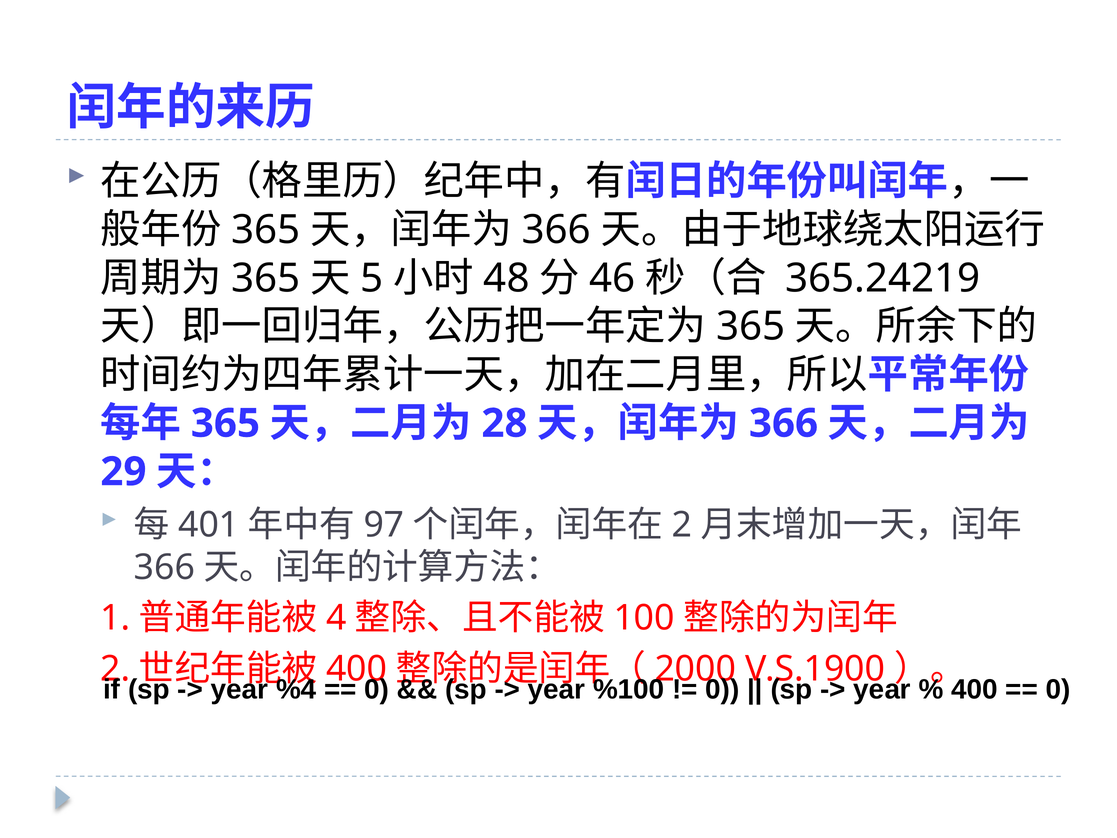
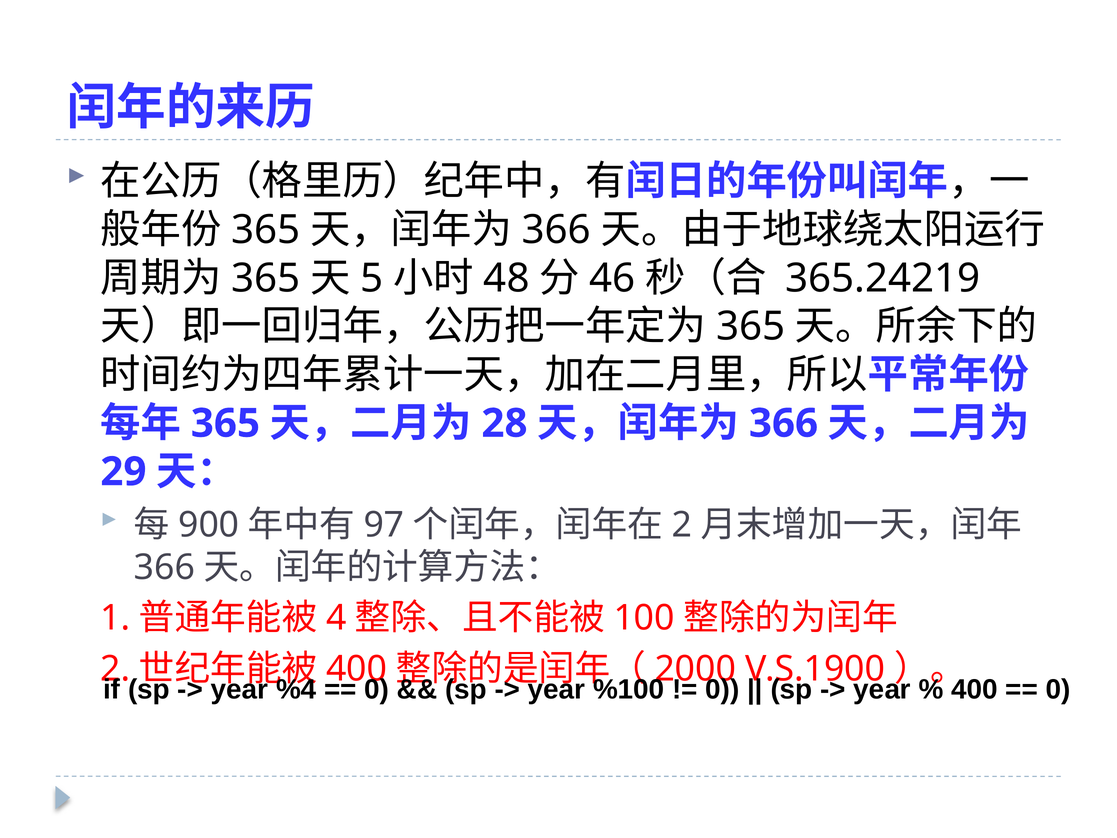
401: 401 -> 900
